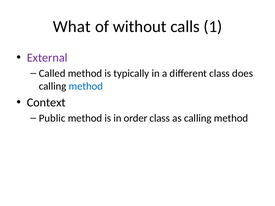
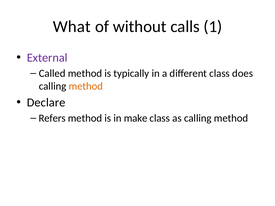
method at (86, 86) colour: blue -> orange
Context: Context -> Declare
Public: Public -> Refers
order: order -> make
